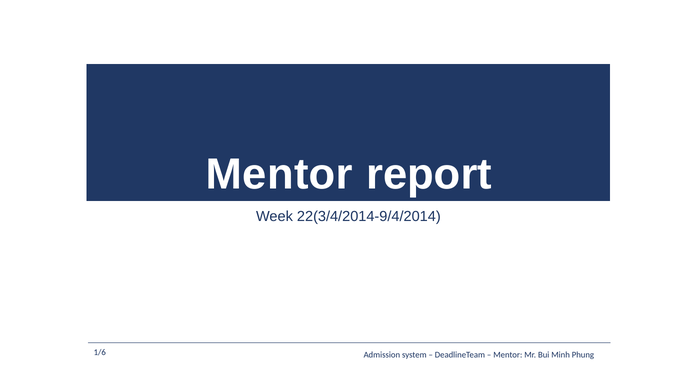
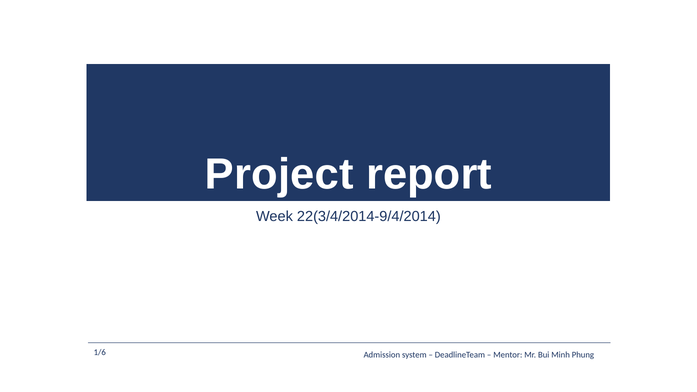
Mentor at (279, 174): Mentor -> Project
